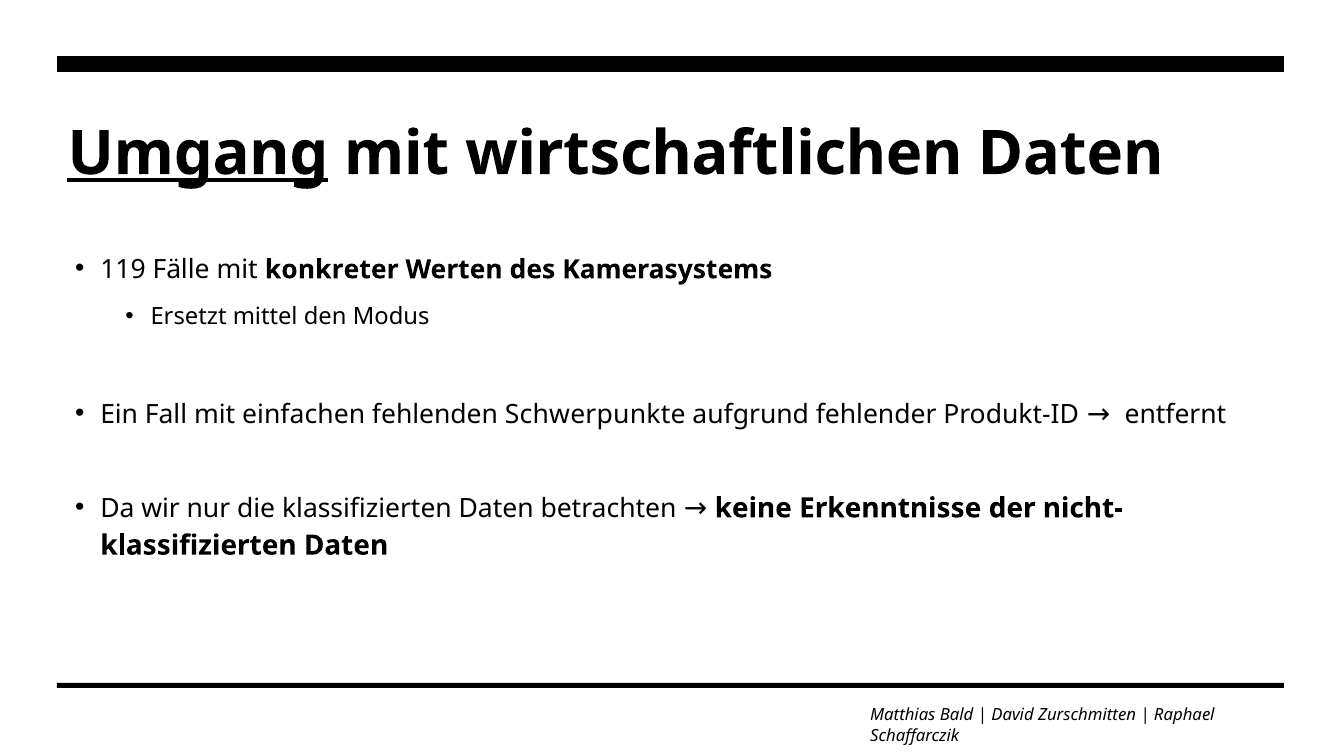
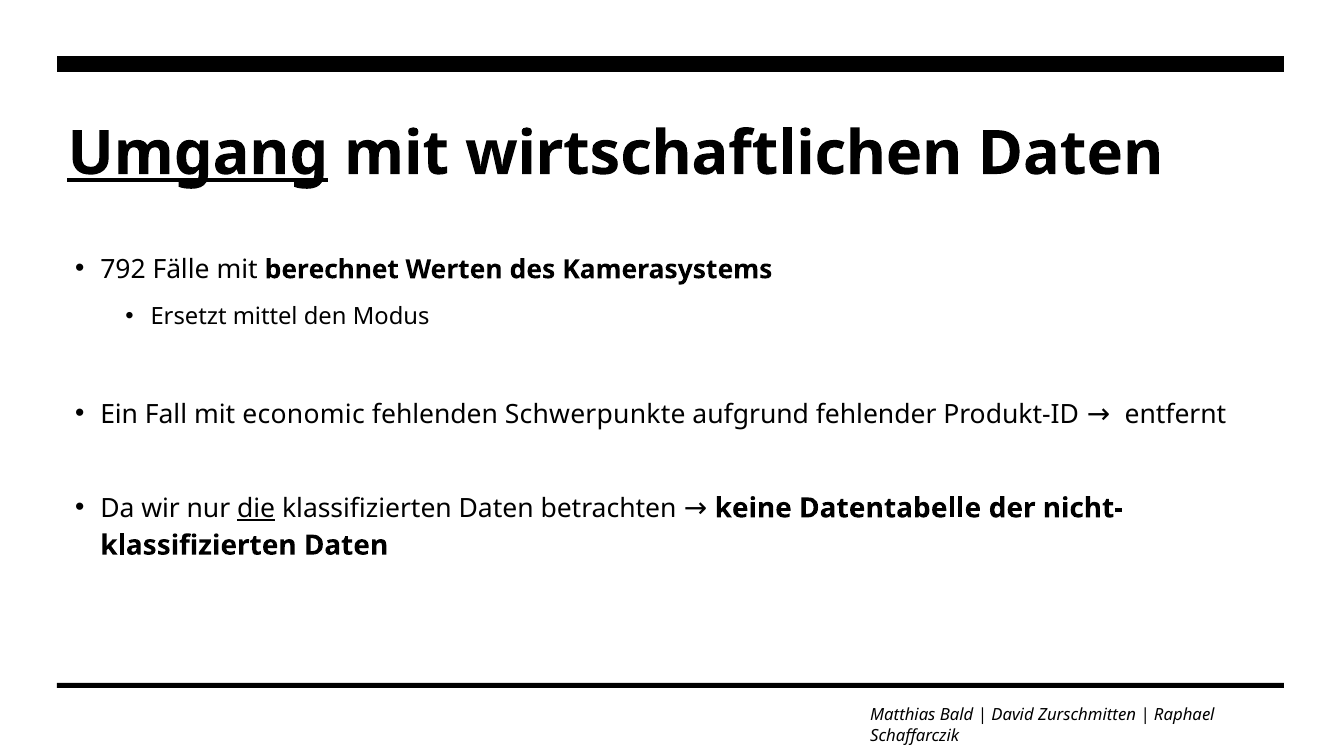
119: 119 -> 792
konkreter: konkreter -> berechnet
einfachen: einfachen -> economic
die underline: none -> present
Erkenntnisse: Erkenntnisse -> Datentabelle
